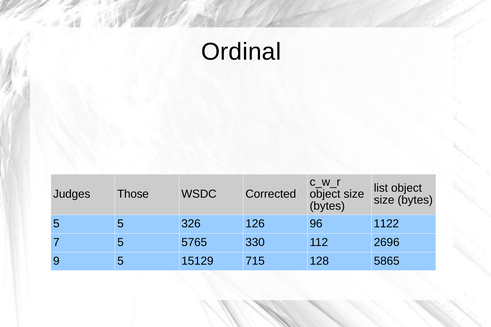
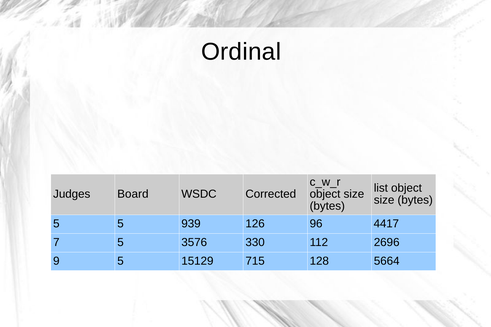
Those: Those -> Board
326: 326 -> 939
1122: 1122 -> 4417
5765: 5765 -> 3576
5865: 5865 -> 5664
